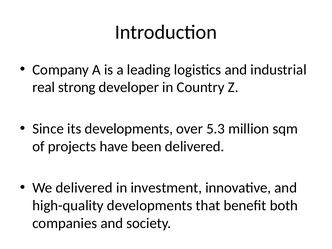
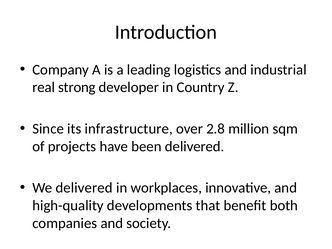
its developments: developments -> infrastructure
5.3: 5.3 -> 2.8
investment: investment -> workplaces
